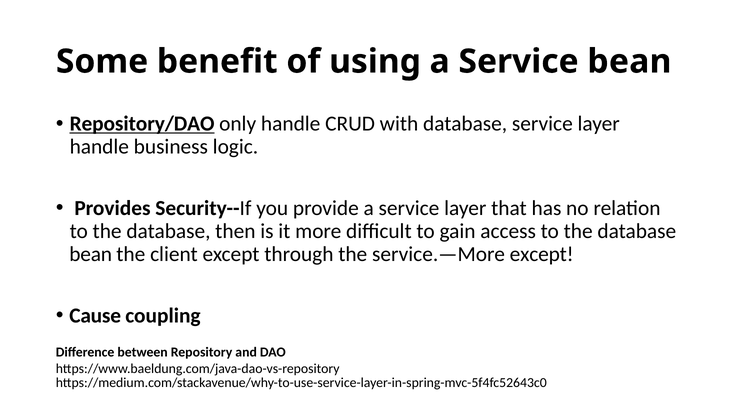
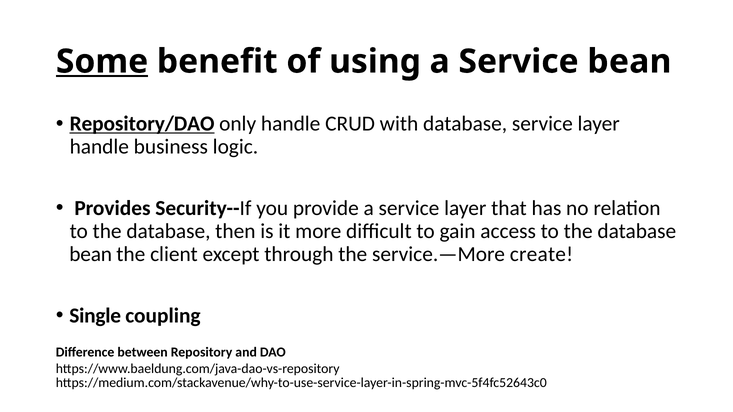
Some underline: none -> present
service.—More except: except -> create
Cause: Cause -> Single
